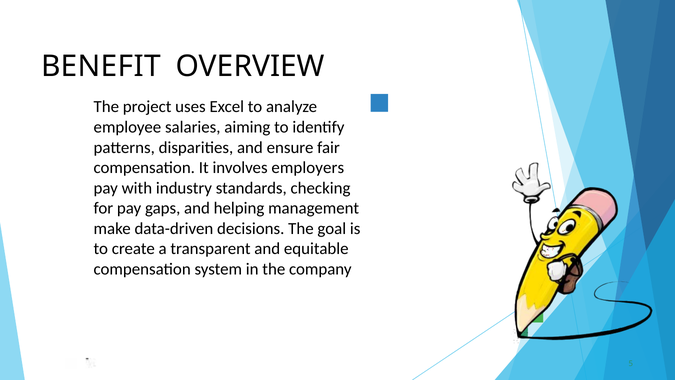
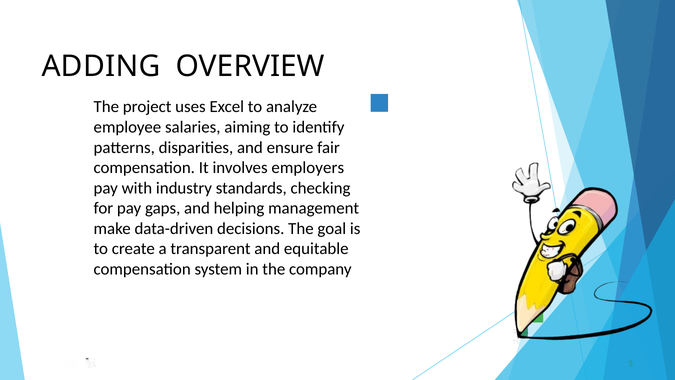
BENEFIT: BENEFIT -> ADDING
